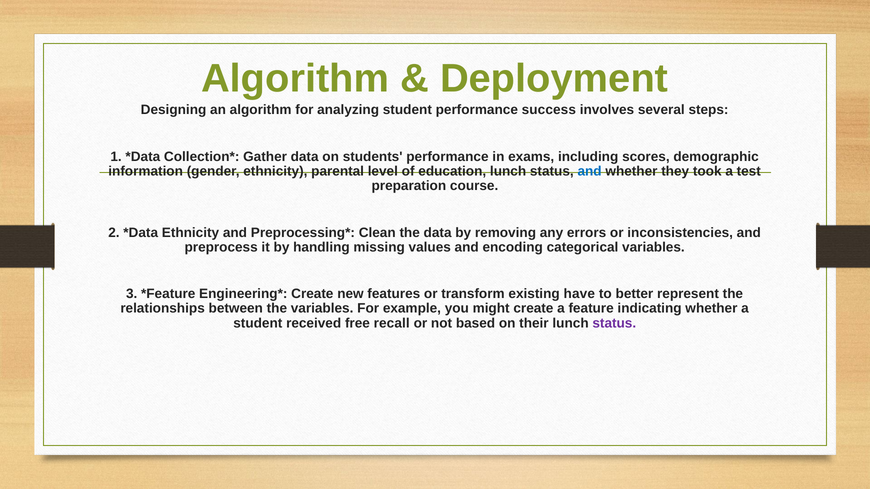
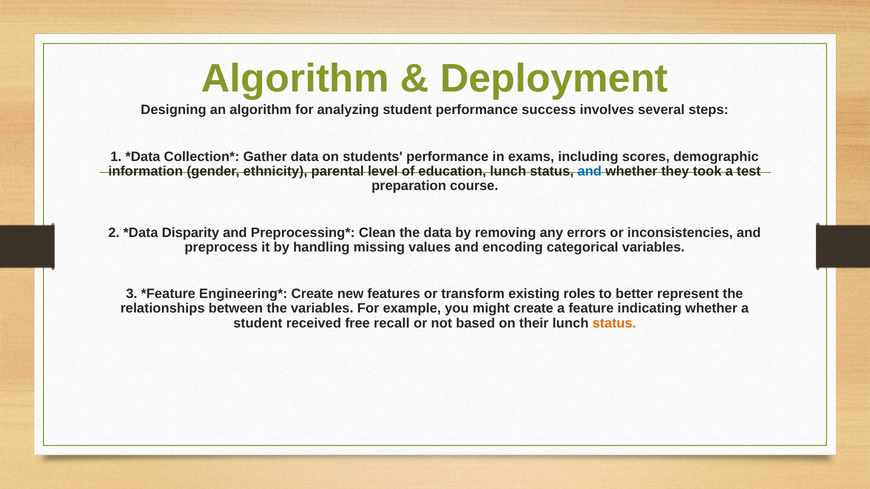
Ethnicity at (190, 233): Ethnicity -> Disparity
have: have -> roles
status at (614, 323) colour: purple -> orange
